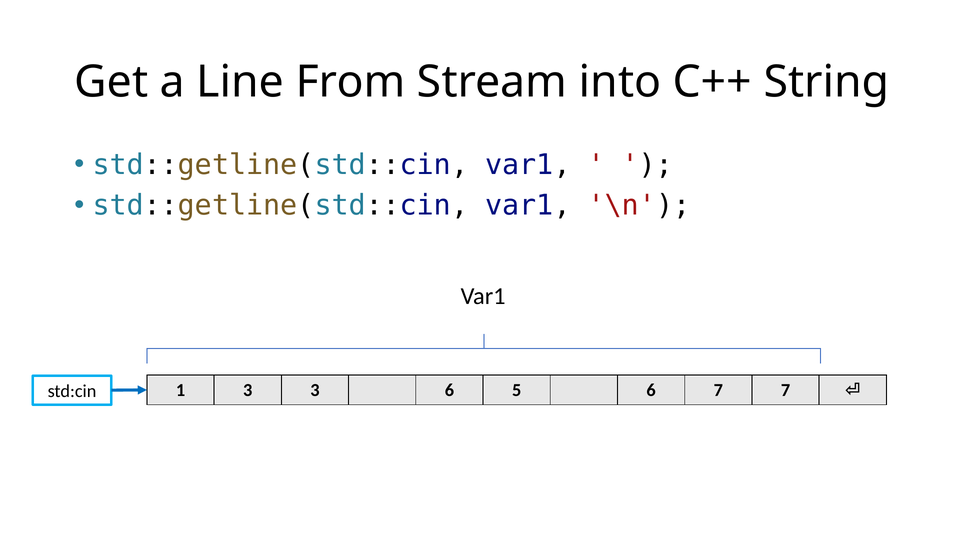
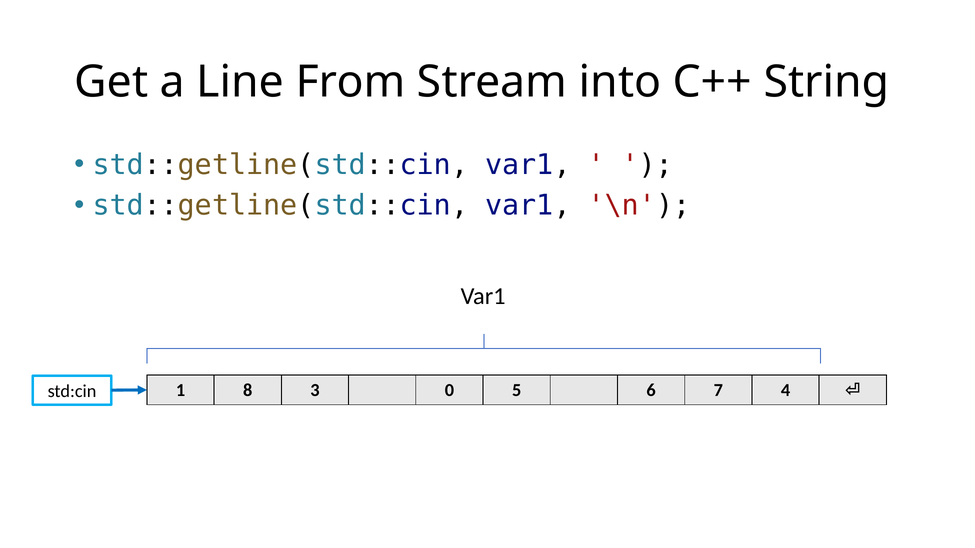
1 3: 3 -> 8
3 6: 6 -> 0
7 7: 7 -> 4
